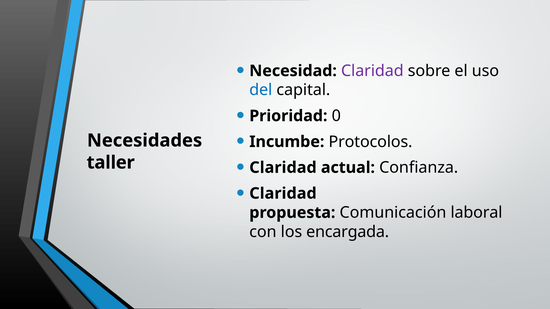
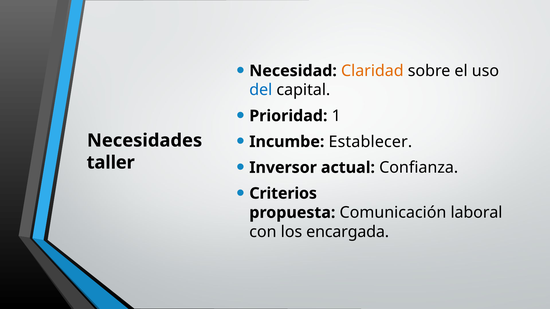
Claridad at (372, 71) colour: purple -> orange
0: 0 -> 1
Protocolos: Protocolos -> Establecer
Claridad at (283, 168): Claridad -> Inversor
Claridad at (283, 194): Claridad -> Criterios
